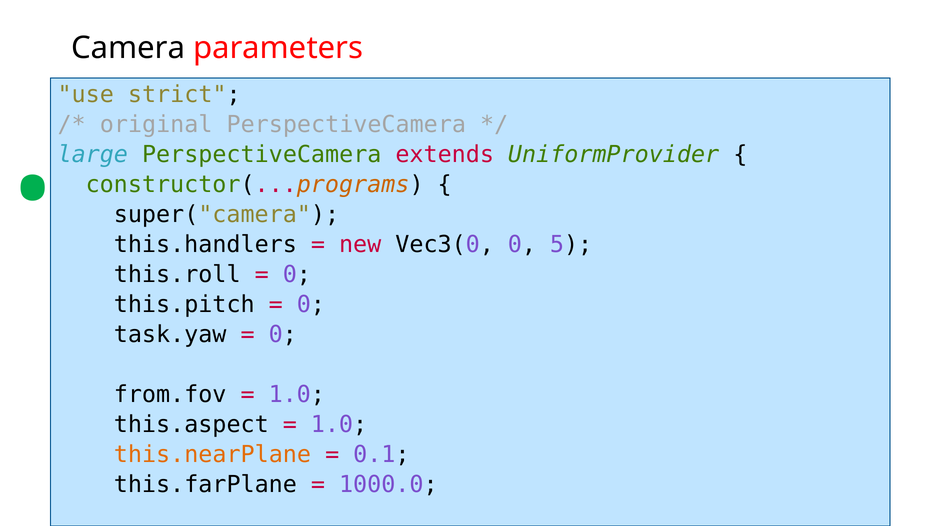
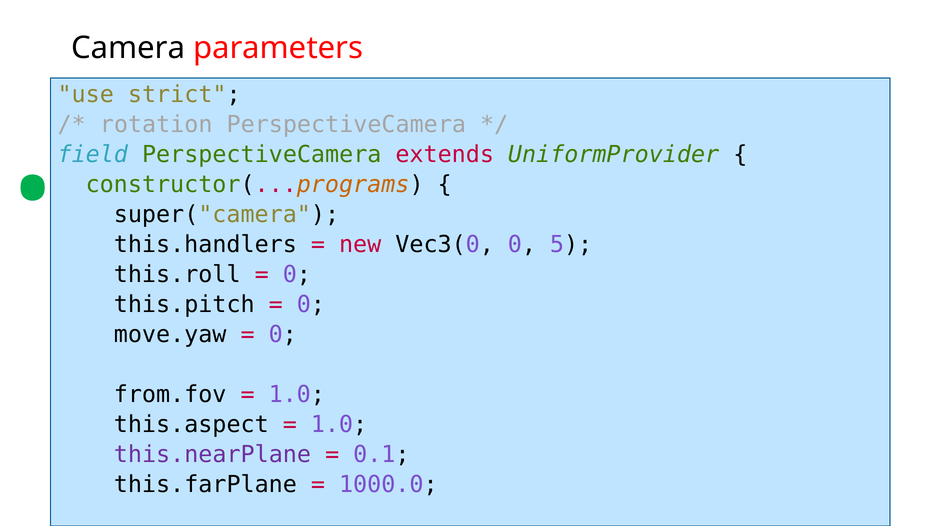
original: original -> rotation
large: large -> field
task.yaw: task.yaw -> move.yaw
this.nearPlane colour: orange -> purple
